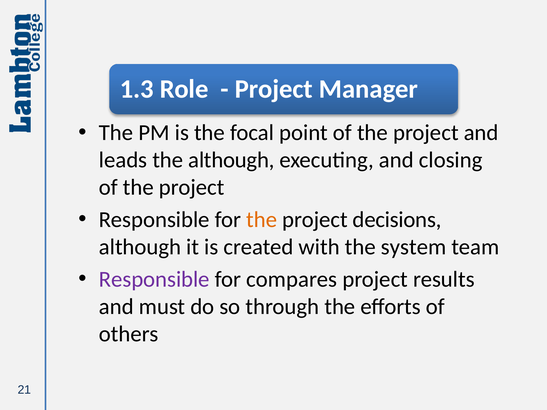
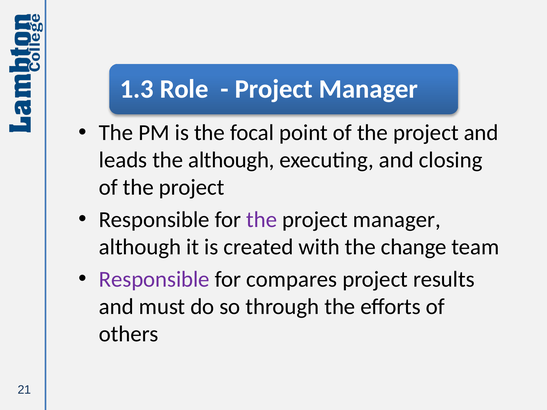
the at (262, 220) colour: orange -> purple
decisions at (397, 220): decisions -> manager
system: system -> change
